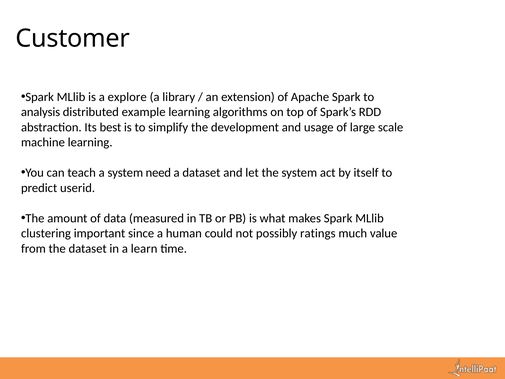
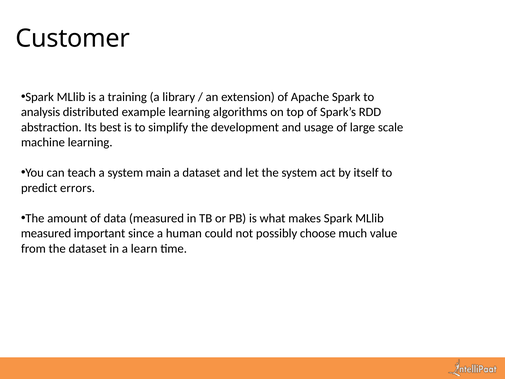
explore: explore -> training
need: need -> main
userid: userid -> errors
clustering at (46, 233): clustering -> measured
ratings: ratings -> choose
